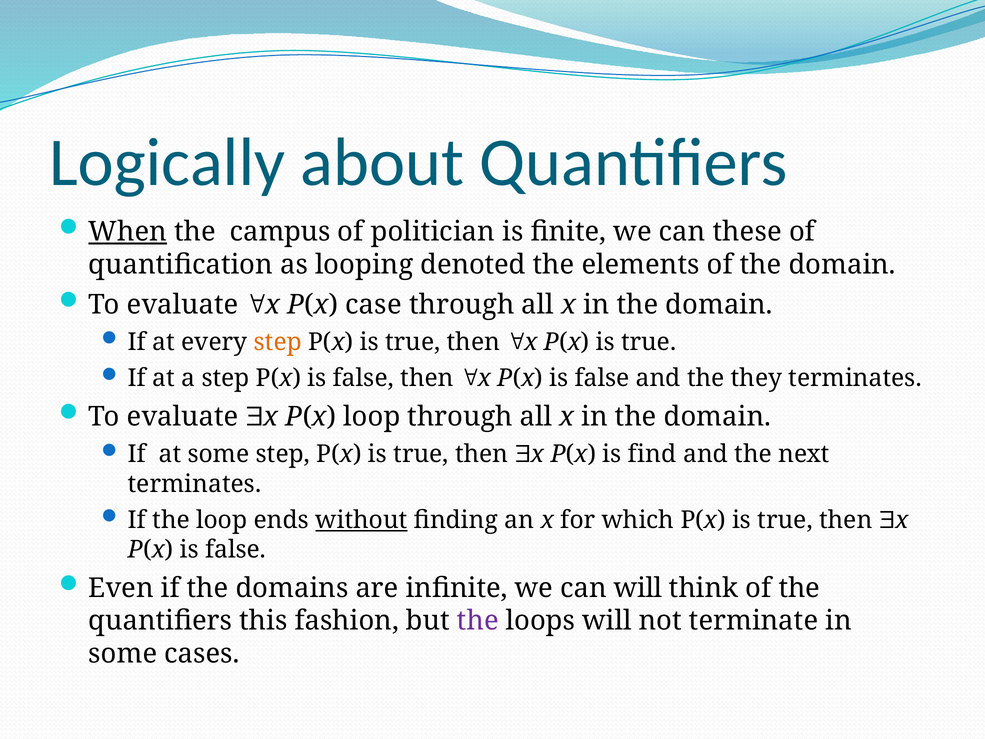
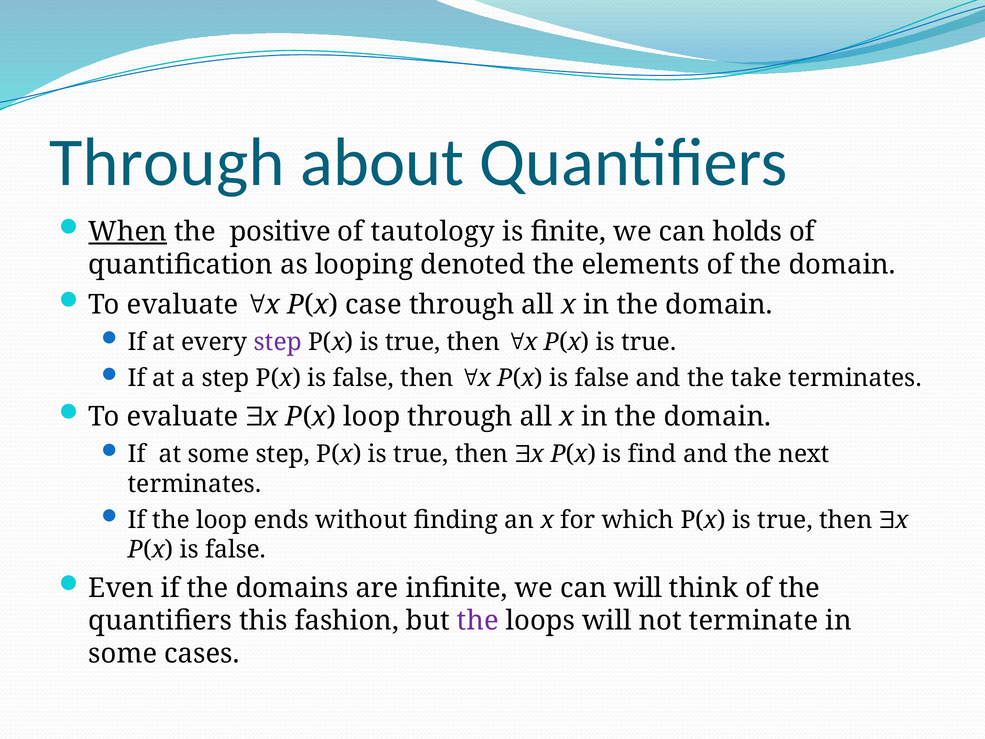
Logically at (167, 163): Logically -> Through
campus: campus -> positive
politician: politician -> tautology
these: these -> holds
step at (278, 342) colour: orange -> purple
they: they -> take
without underline: present -> none
